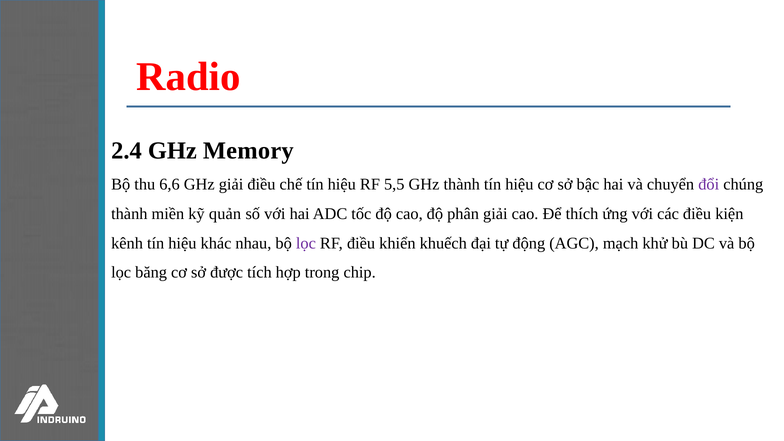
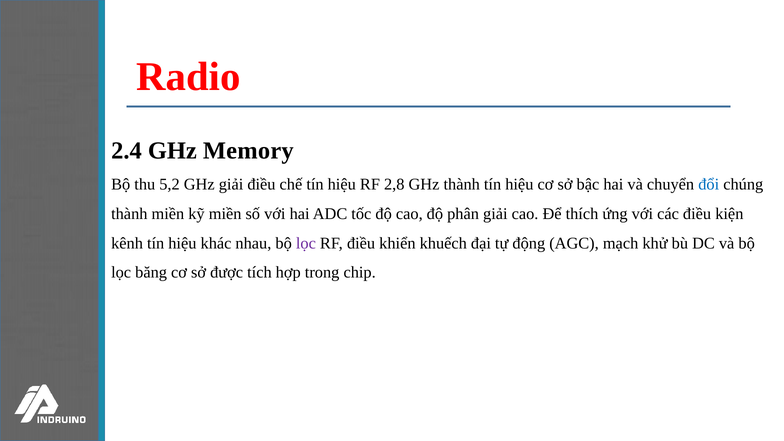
6,6: 6,6 -> 5,2
5,5: 5,5 -> 2,8
đổi colour: purple -> blue
kỹ quản: quản -> miền
